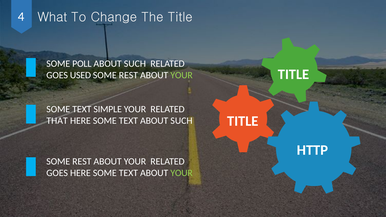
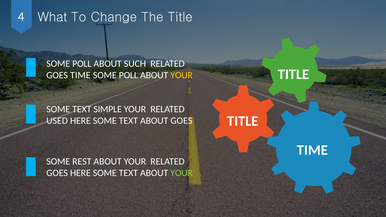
GOES USED: USED -> TIME
REST at (128, 75): REST -> POLL
YOUR at (182, 75) colour: light green -> yellow
THAT: THAT -> USED
TEXT ABOUT SUCH: SUCH -> GOES
HTTP at (312, 150): HTTP -> TIME
